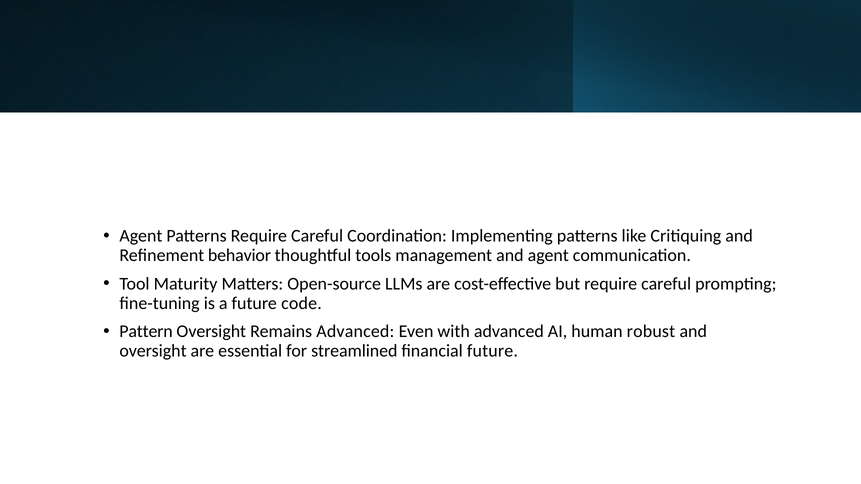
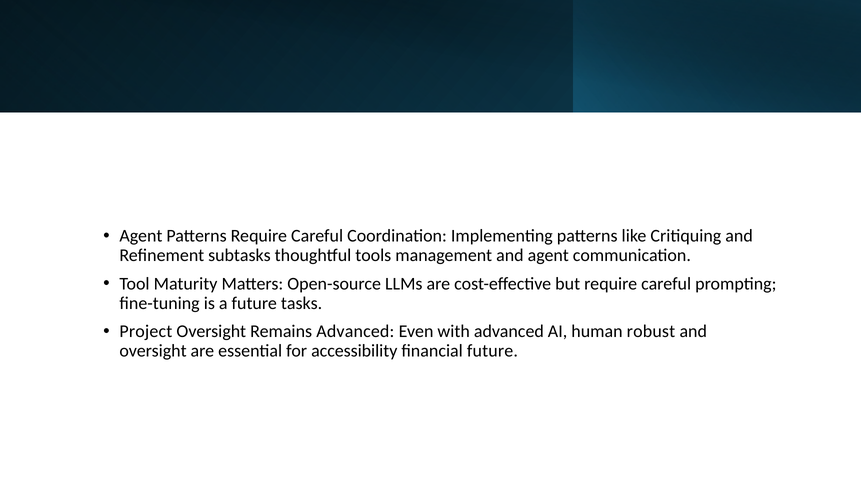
behavior: behavior -> subtasks
code: code -> tasks
Pattern: Pattern -> Project
streamlined: streamlined -> accessibility
